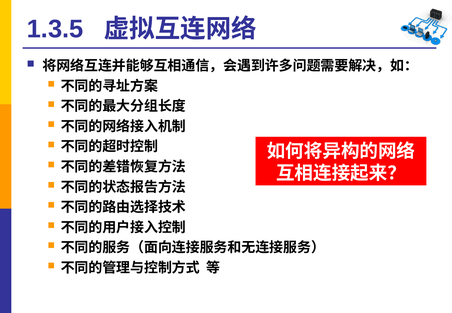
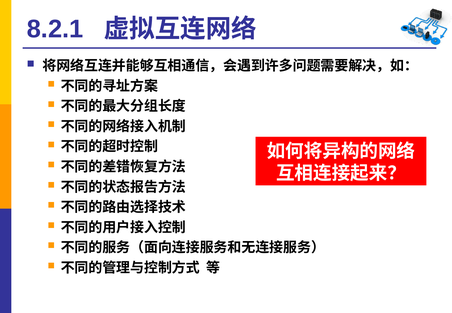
1.3.5: 1.3.5 -> 8.2.1
